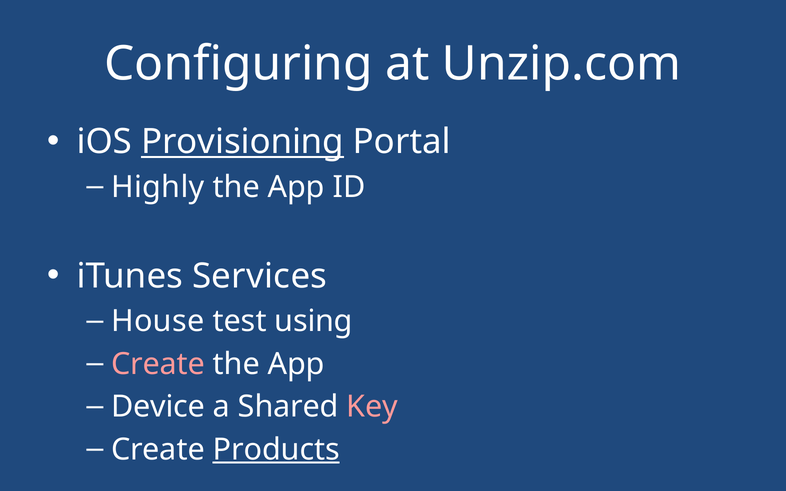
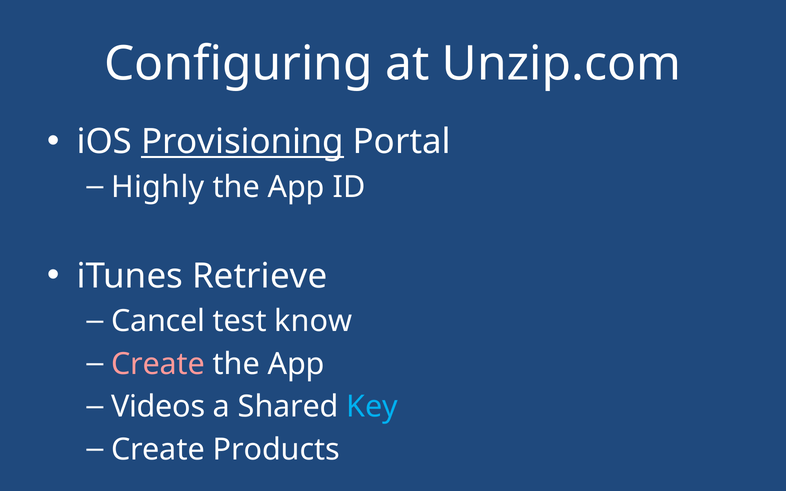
Services: Services -> Retrieve
House: House -> Cancel
using: using -> know
Device: Device -> Videos
Key colour: pink -> light blue
Products underline: present -> none
